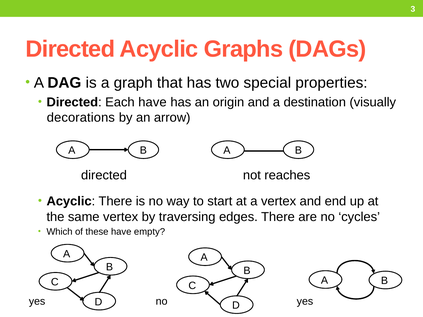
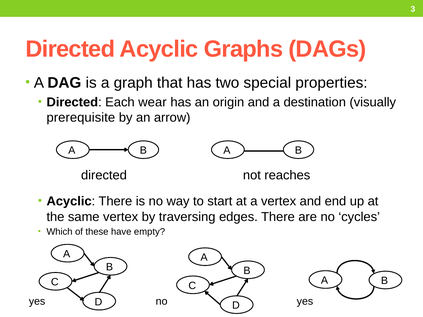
Each have: have -> wear
decorations: decorations -> prerequisite
